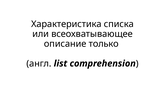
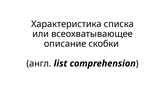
только: только -> скобки
